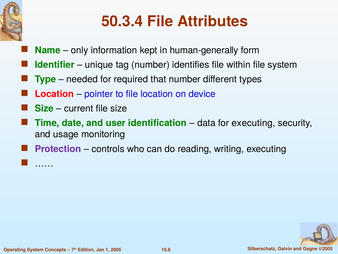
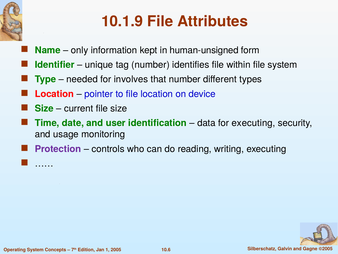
50.3.4: 50.3.4 -> 10.1.9
human-generally: human-generally -> human-unsigned
required: required -> involves
